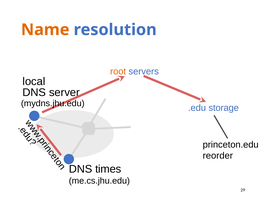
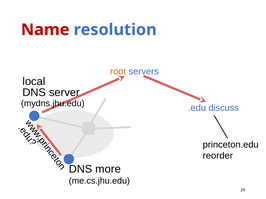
Name colour: orange -> red
storage: storage -> discuss
times: times -> more
